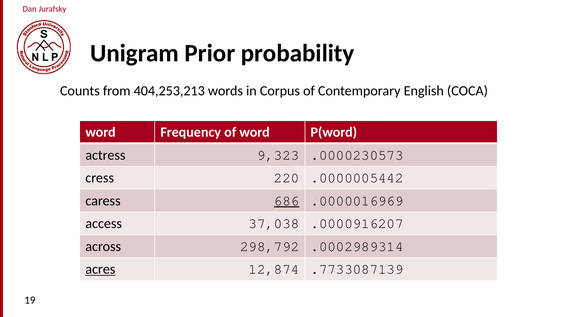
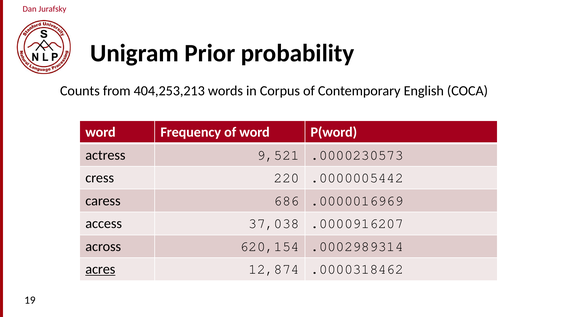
9,323: 9,323 -> 9,521
686 underline: present -> none
298,792: 298,792 -> 620,154
.7733087139: .7733087139 -> .0000318462
